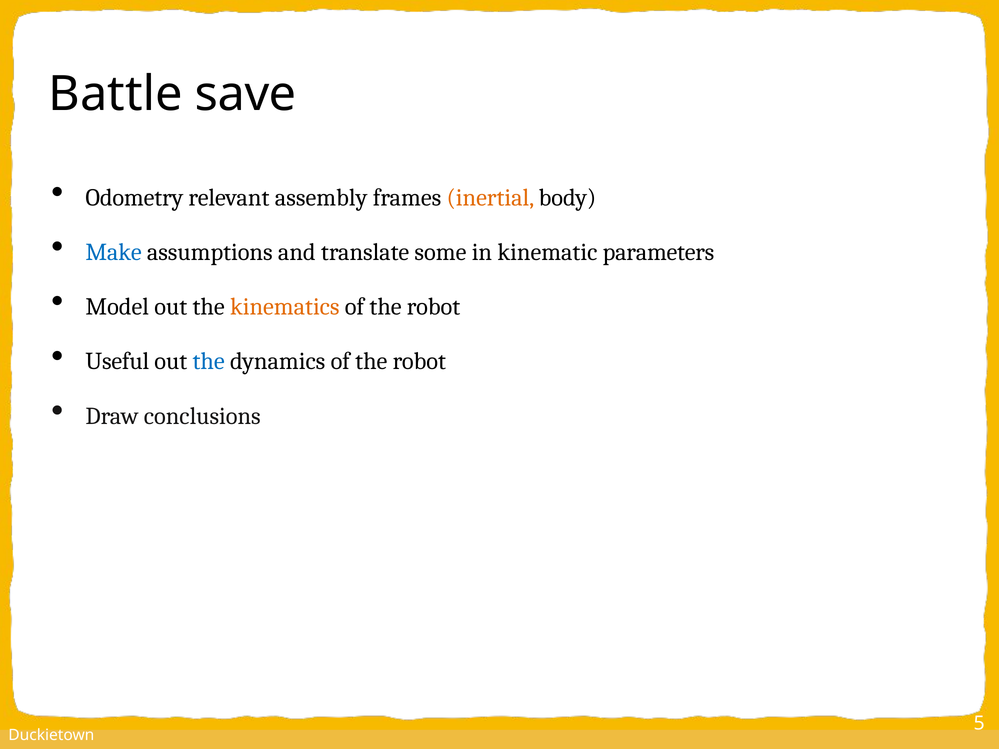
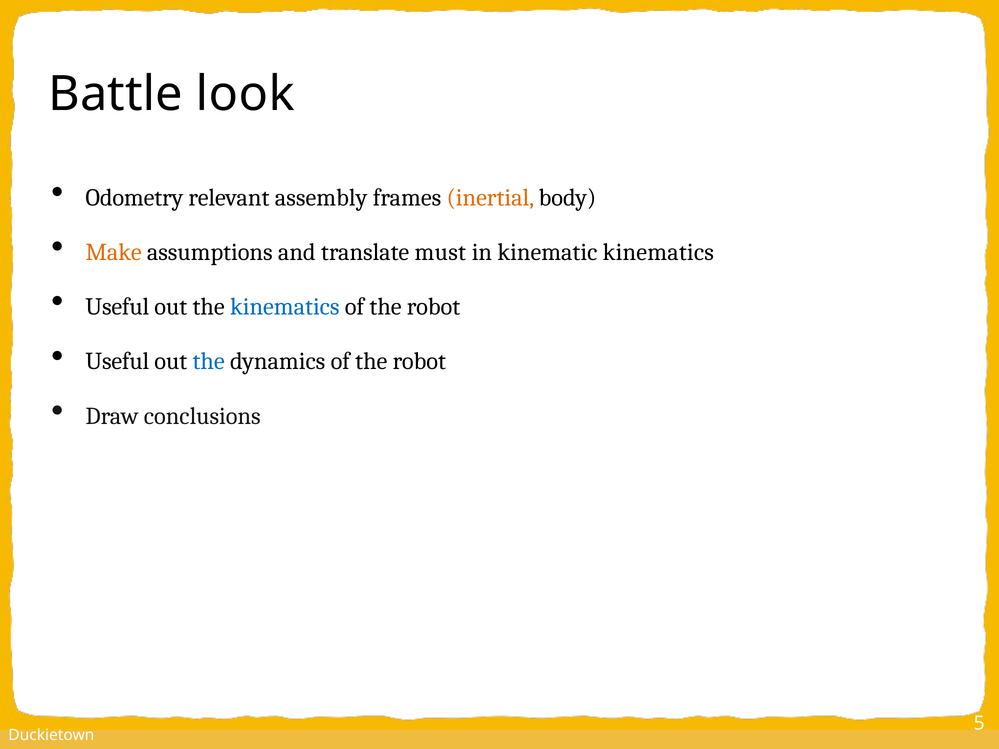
save: save -> look
Make colour: blue -> orange
some: some -> must
kinematic parameters: parameters -> kinematics
Model at (117, 307): Model -> Useful
kinematics at (285, 307) colour: orange -> blue
